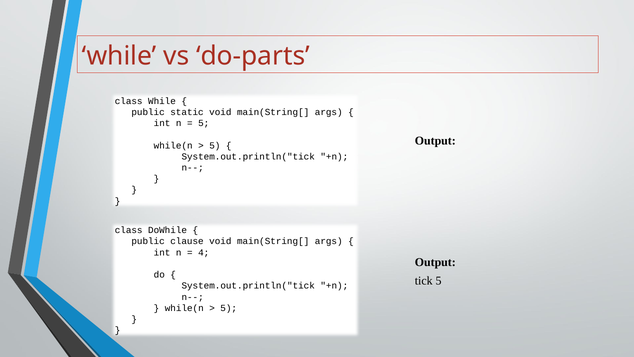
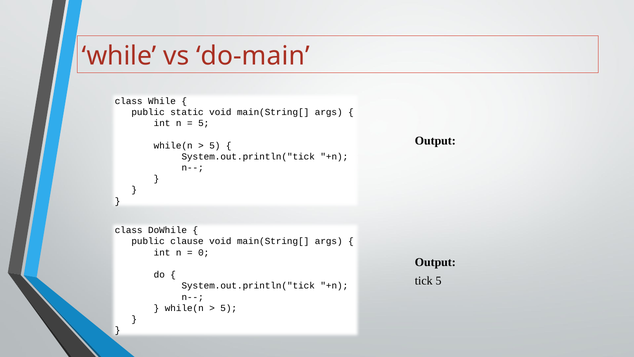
do-parts: do-parts -> do-main
4: 4 -> 0
